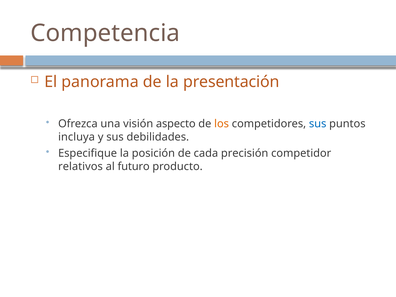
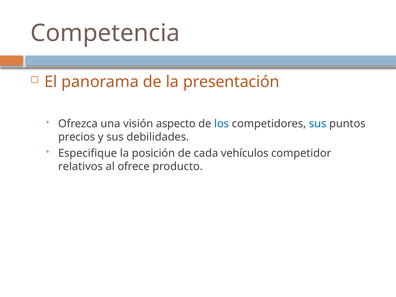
los colour: orange -> blue
incluya: incluya -> precios
precisión: precisión -> vehículos
futuro: futuro -> ofrece
